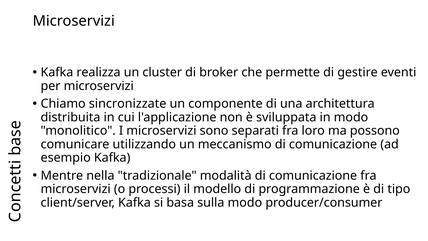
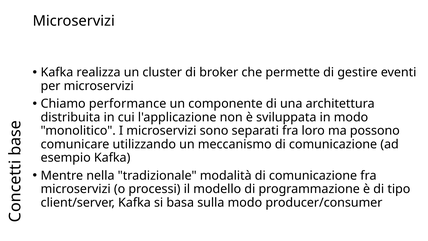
sincronizzate: sincronizzate -> performance
